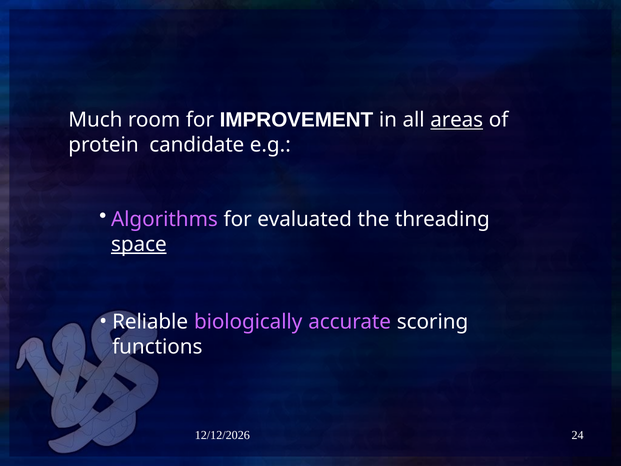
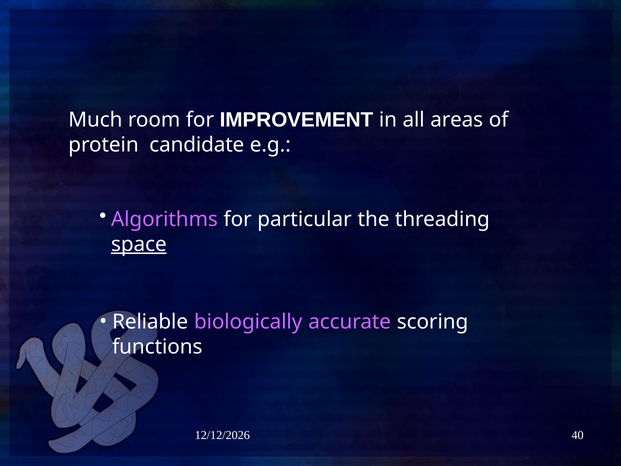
areas underline: present -> none
evaluated: evaluated -> particular
24: 24 -> 40
